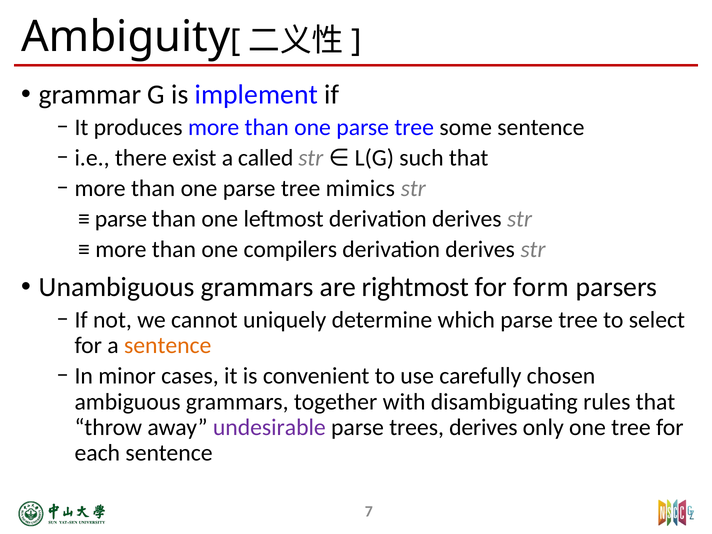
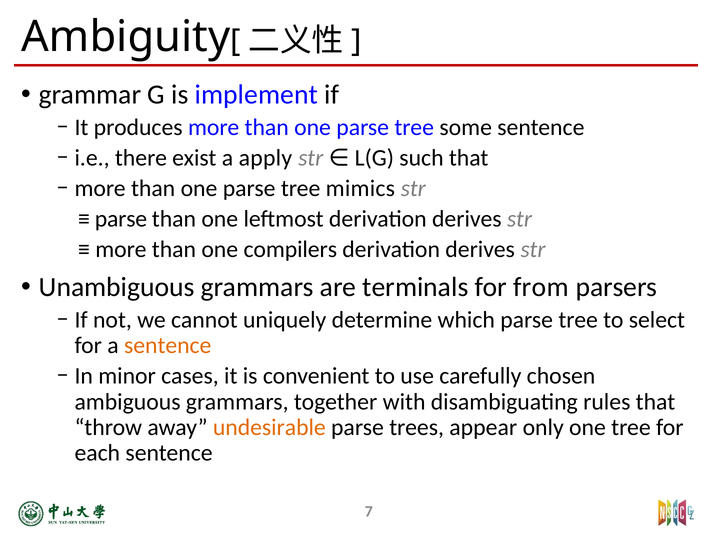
called: called -> apply
rightmost: rightmost -> terminals
form: form -> from
undesirable colour: purple -> orange
trees derives: derives -> appear
